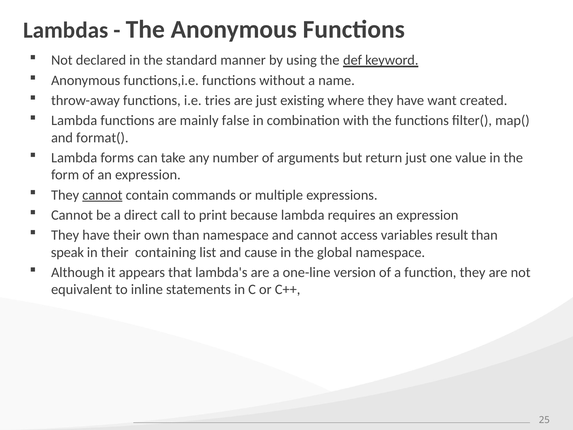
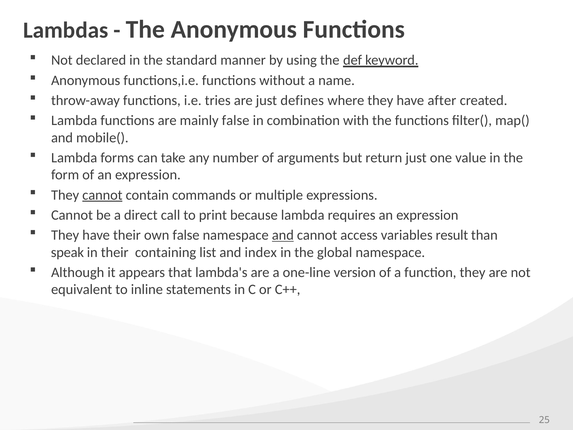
existing: existing -> defines
want: want -> after
format(: format( -> mobile(
own than: than -> false
and at (283, 235) underline: none -> present
cause: cause -> index
